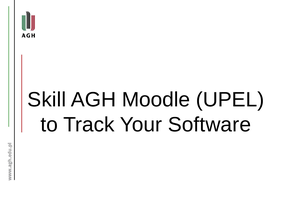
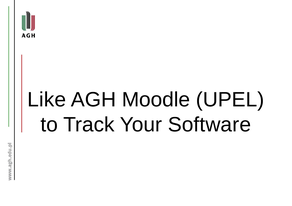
Skill: Skill -> Like
